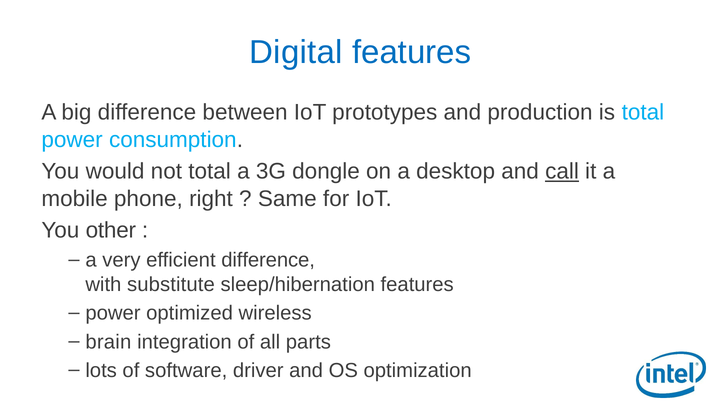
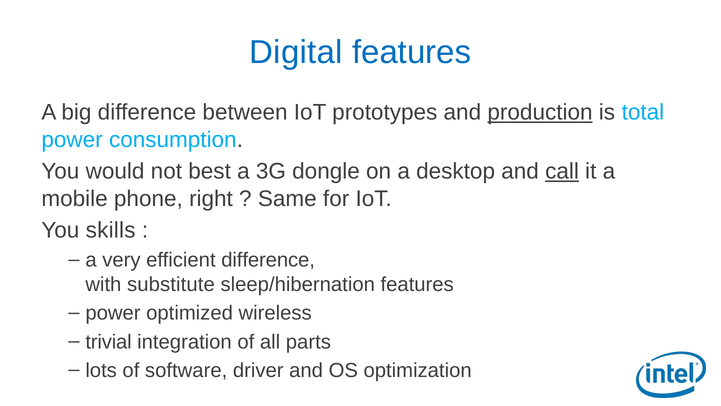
production underline: none -> present
not total: total -> best
other: other -> skills
brain: brain -> trivial
